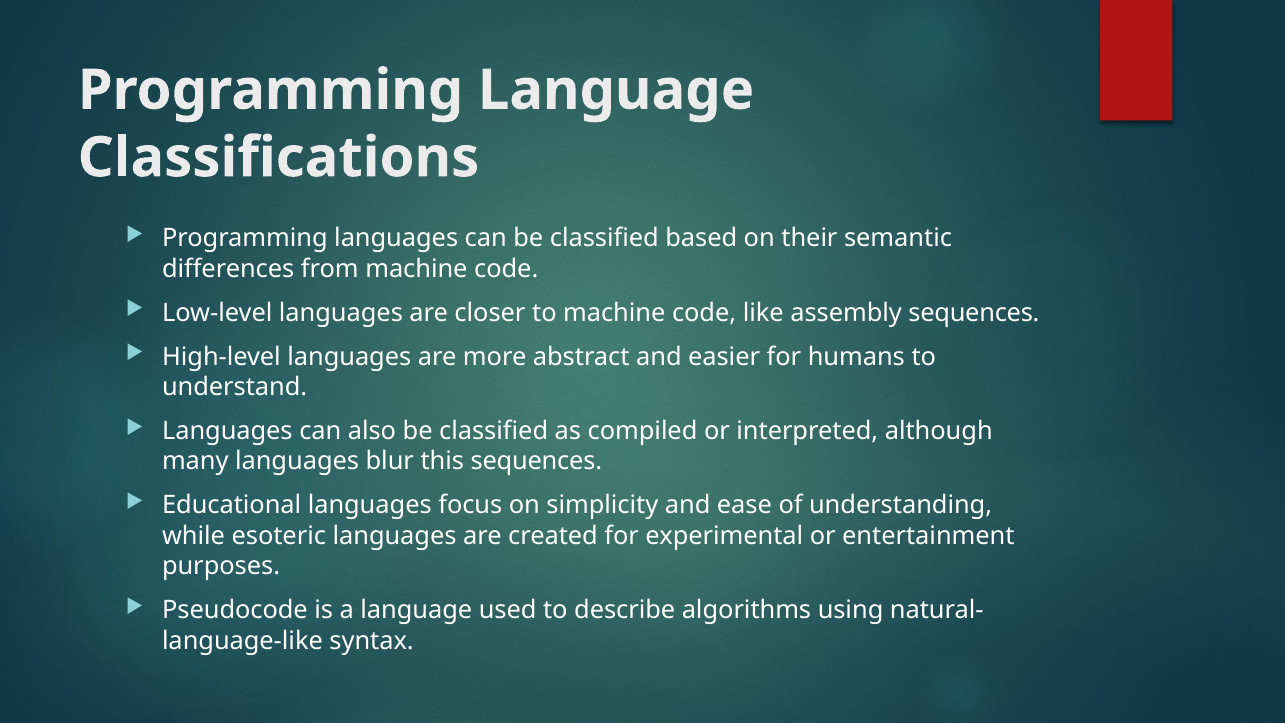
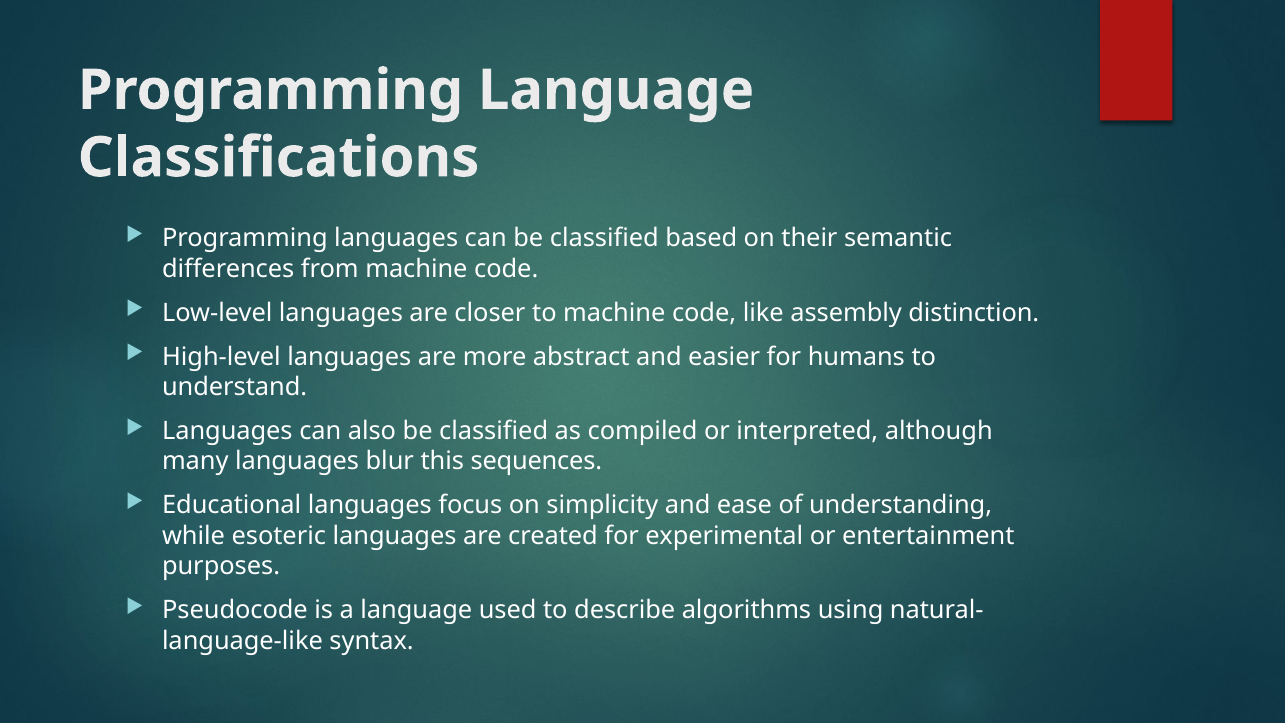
assembly sequences: sequences -> distinction
